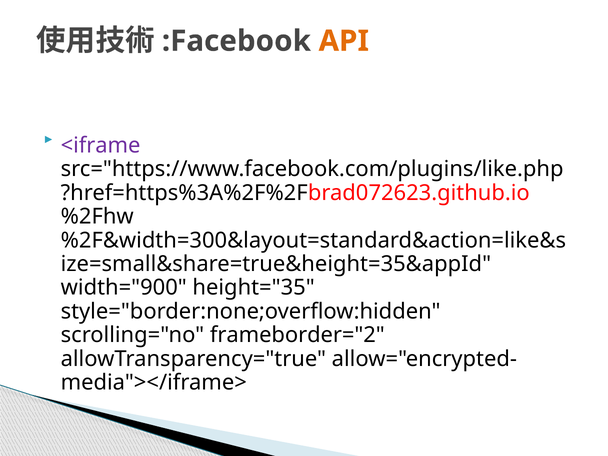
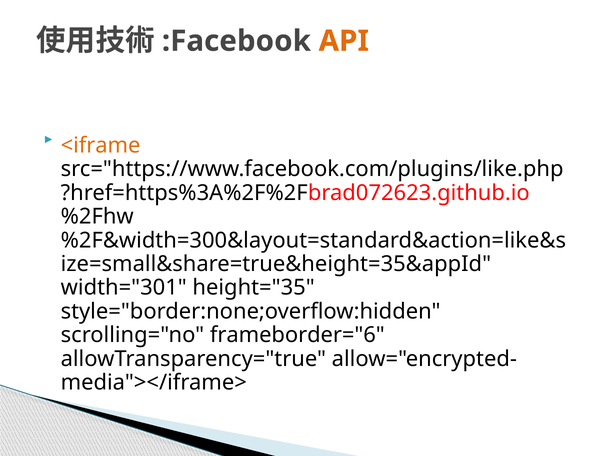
<iframe colour: purple -> orange
width="900: width="900 -> width="301
frameborder="2: frameborder="2 -> frameborder="6
